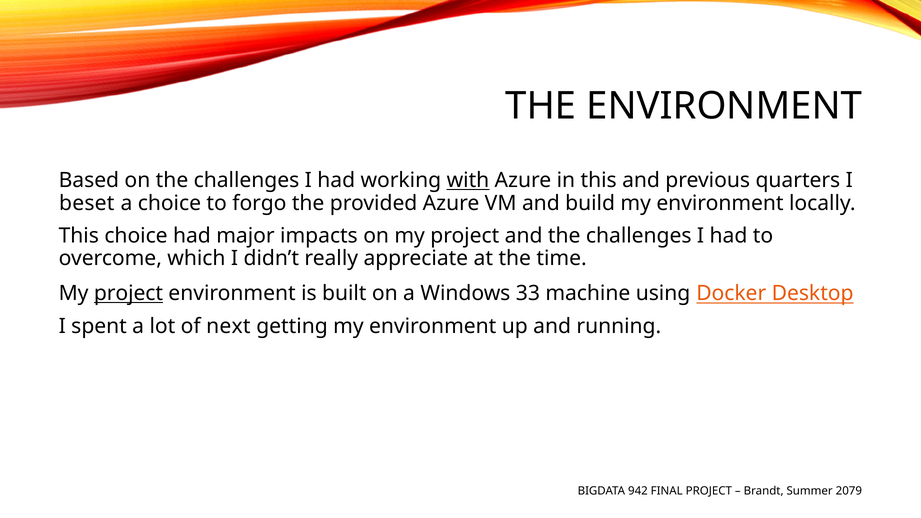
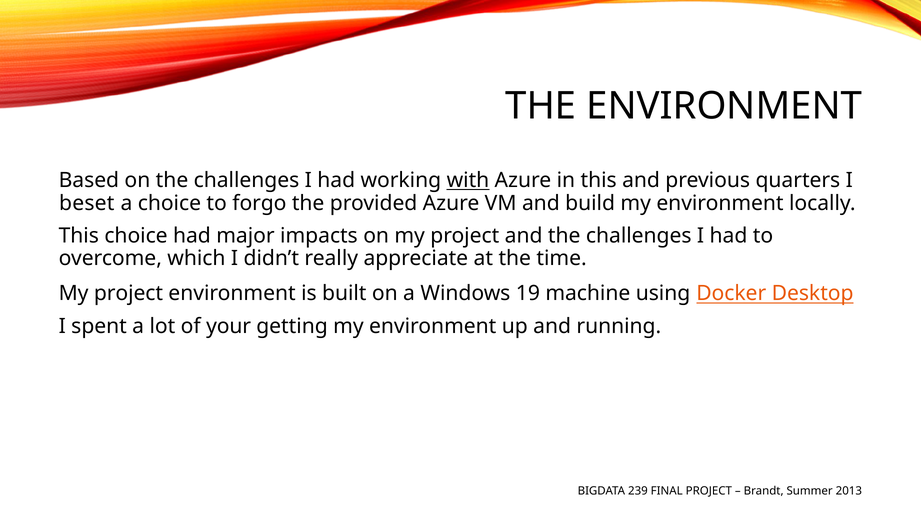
project at (128, 293) underline: present -> none
33: 33 -> 19
next: next -> your
942: 942 -> 239
2079: 2079 -> 2013
